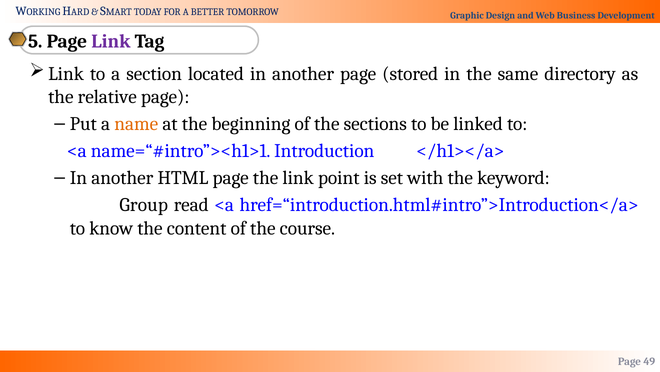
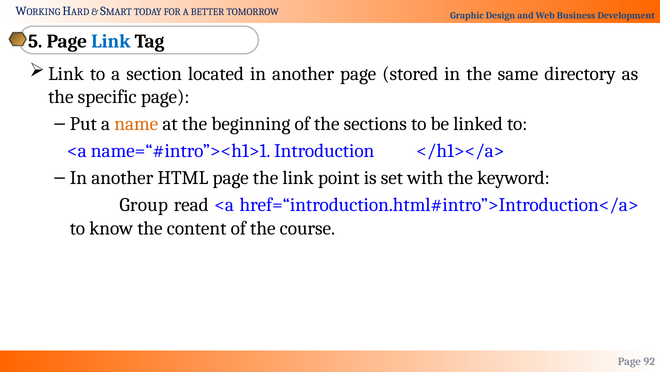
Link at (111, 41) colour: purple -> blue
relative: relative -> specific
49: 49 -> 92
